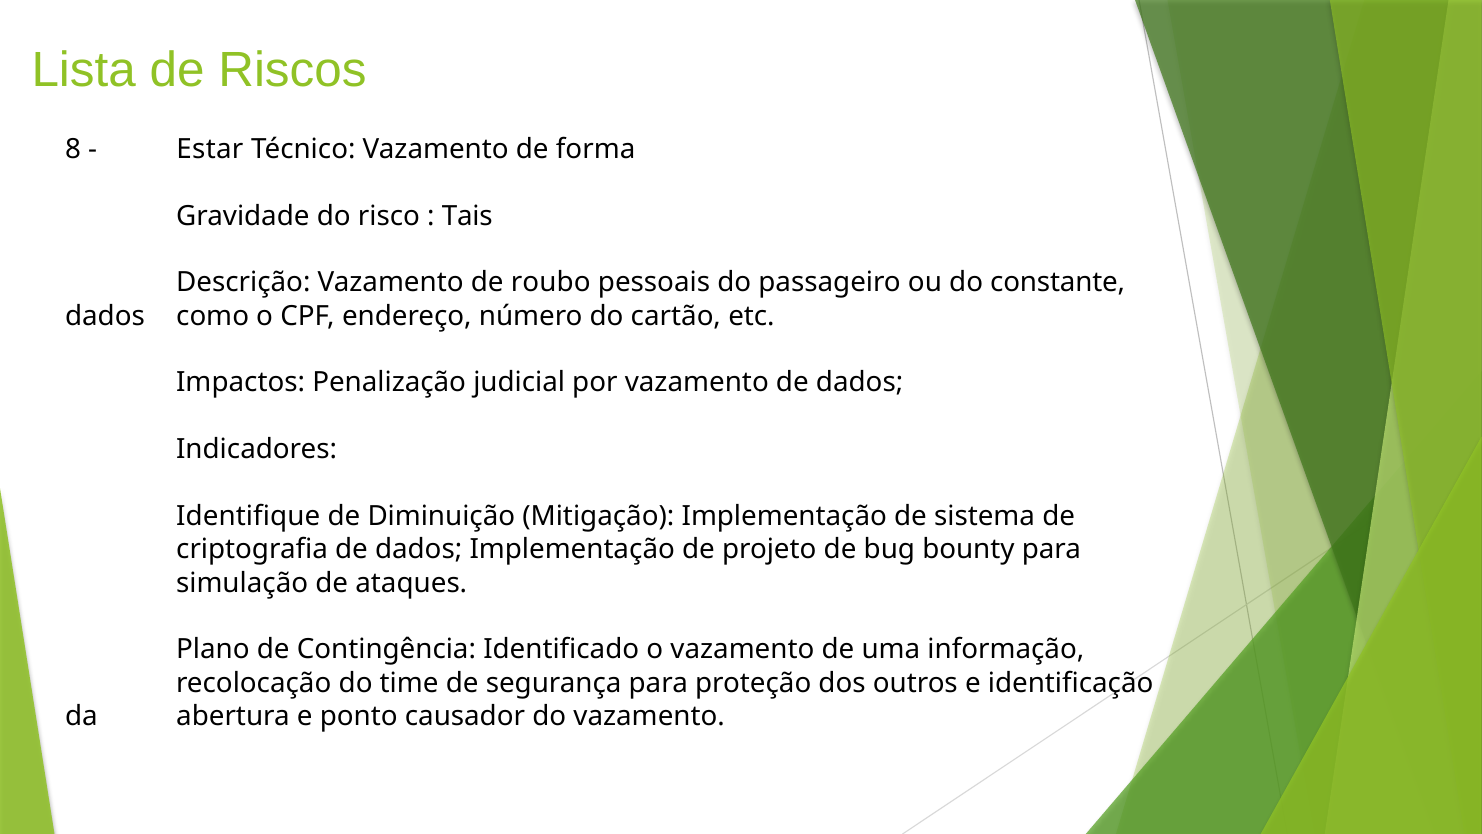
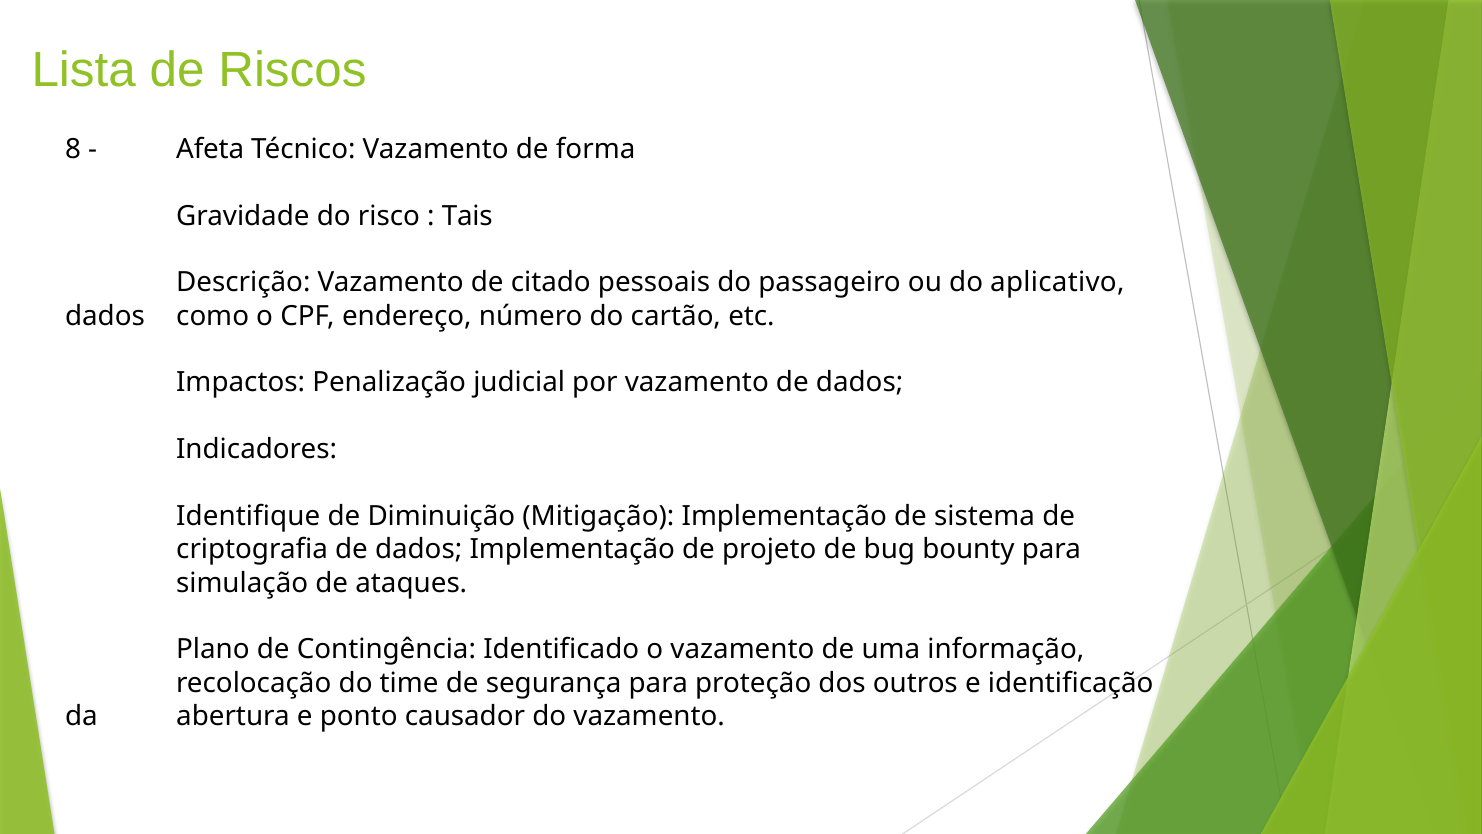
Estar: Estar -> Afeta
roubo: roubo -> citado
constante: constante -> aplicativo
